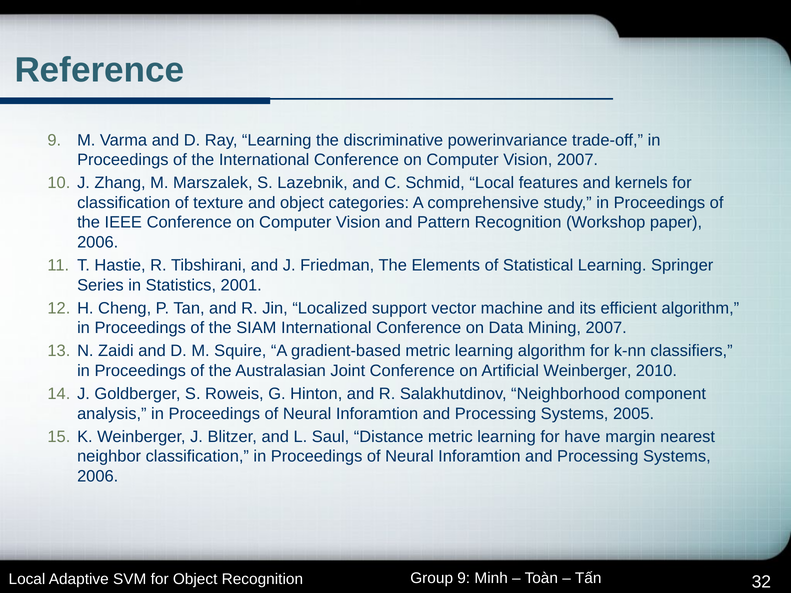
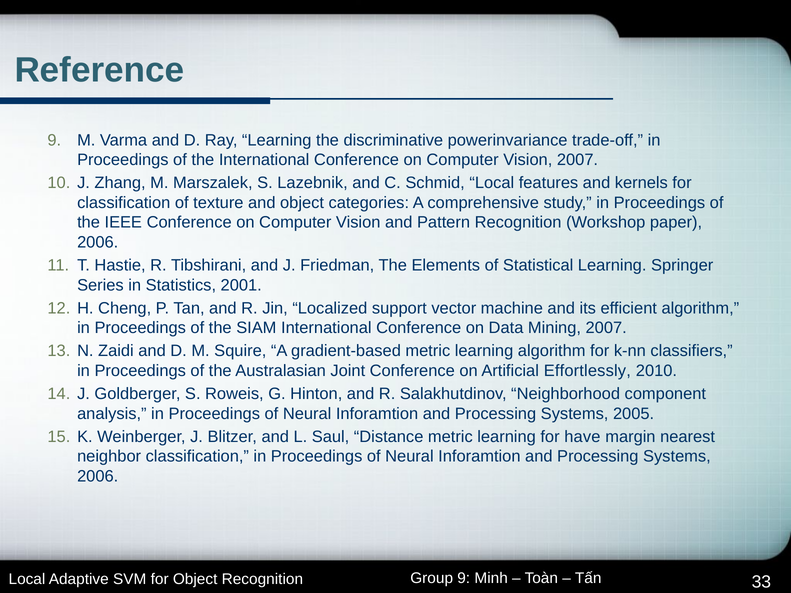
Artificial Weinberger: Weinberger -> Effortlessly
32: 32 -> 33
